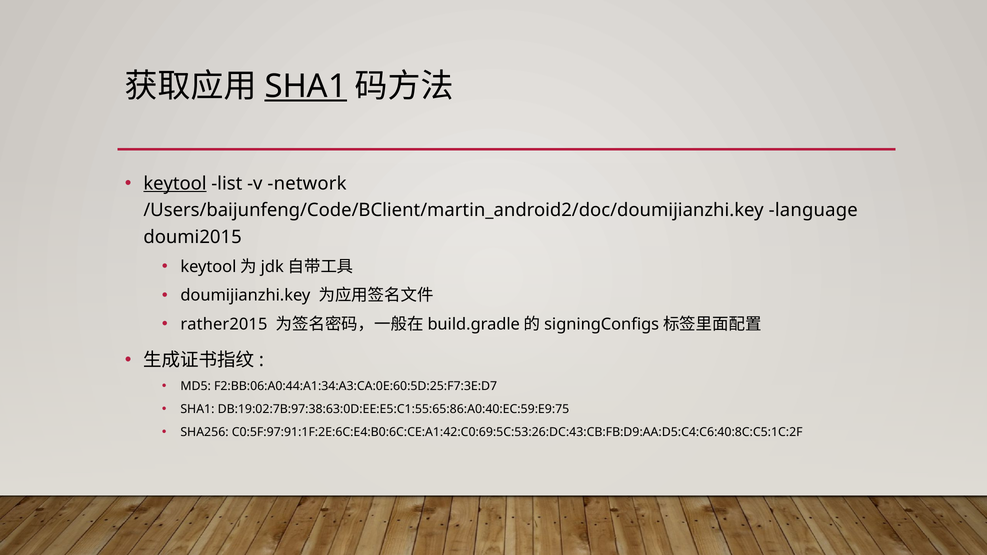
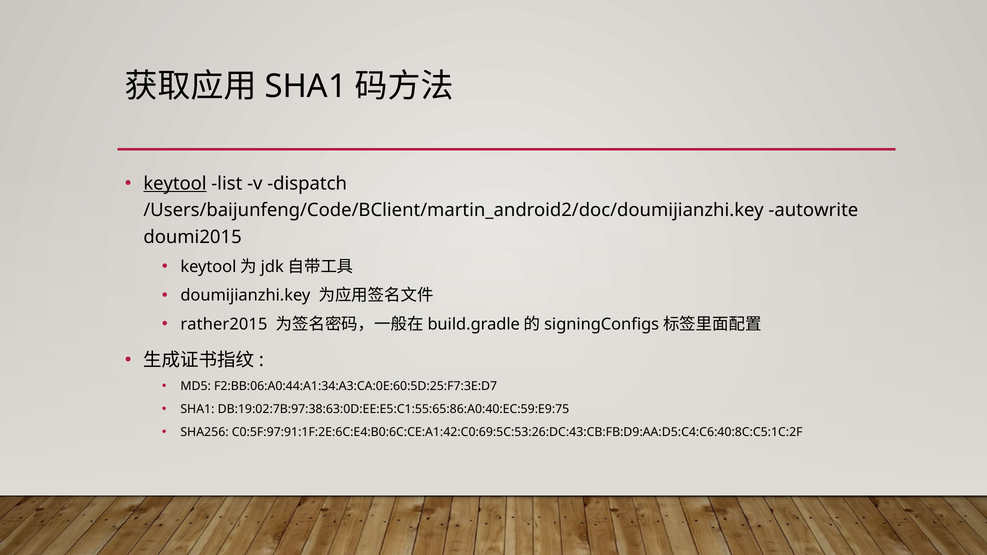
SHA1 at (306, 86) underline: present -> none
network: network -> dispatch
language: language -> autowrite
